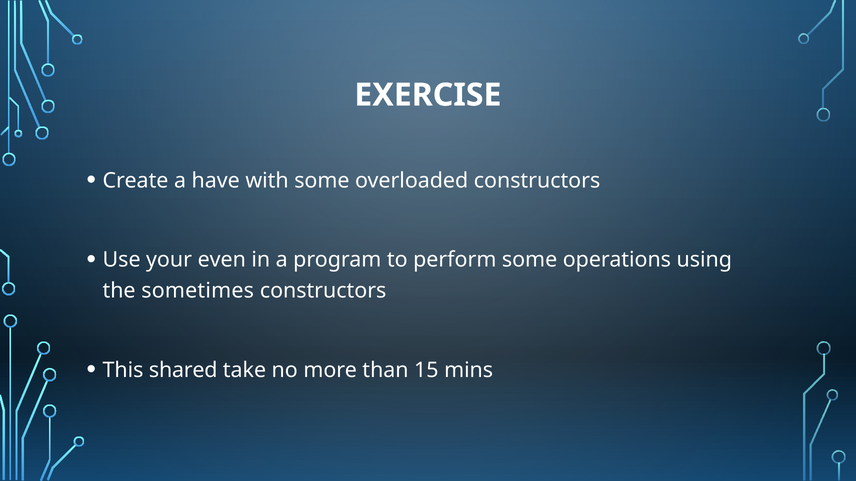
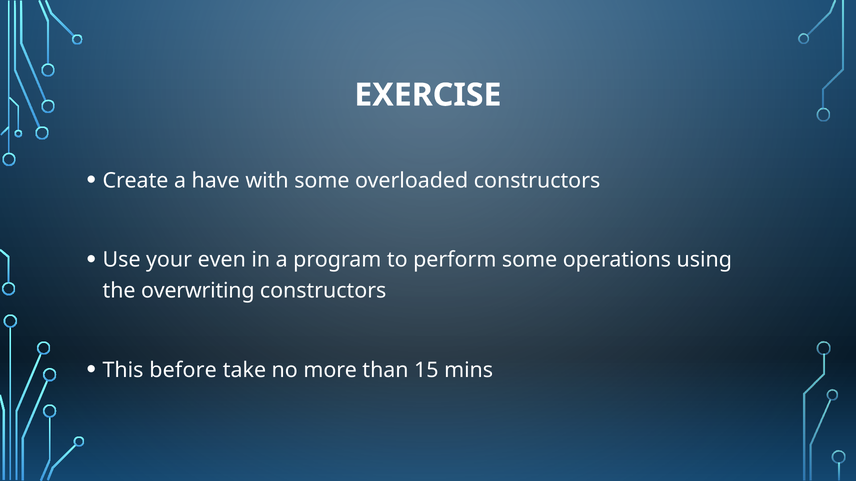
sometimes: sometimes -> overwriting
shared: shared -> before
